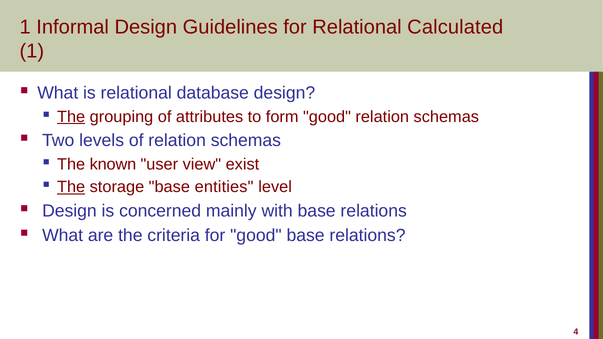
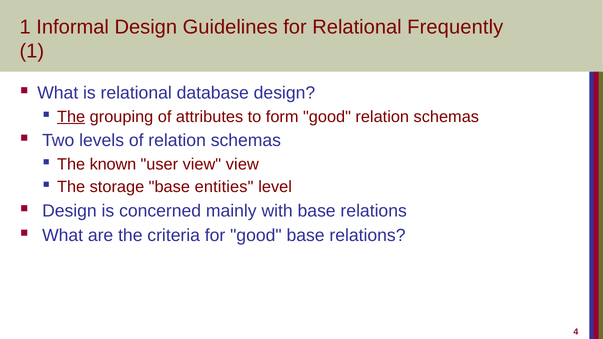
Calculated: Calculated -> Frequently
view exist: exist -> view
The at (71, 187) underline: present -> none
